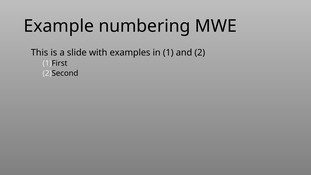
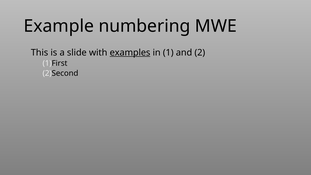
examples underline: none -> present
